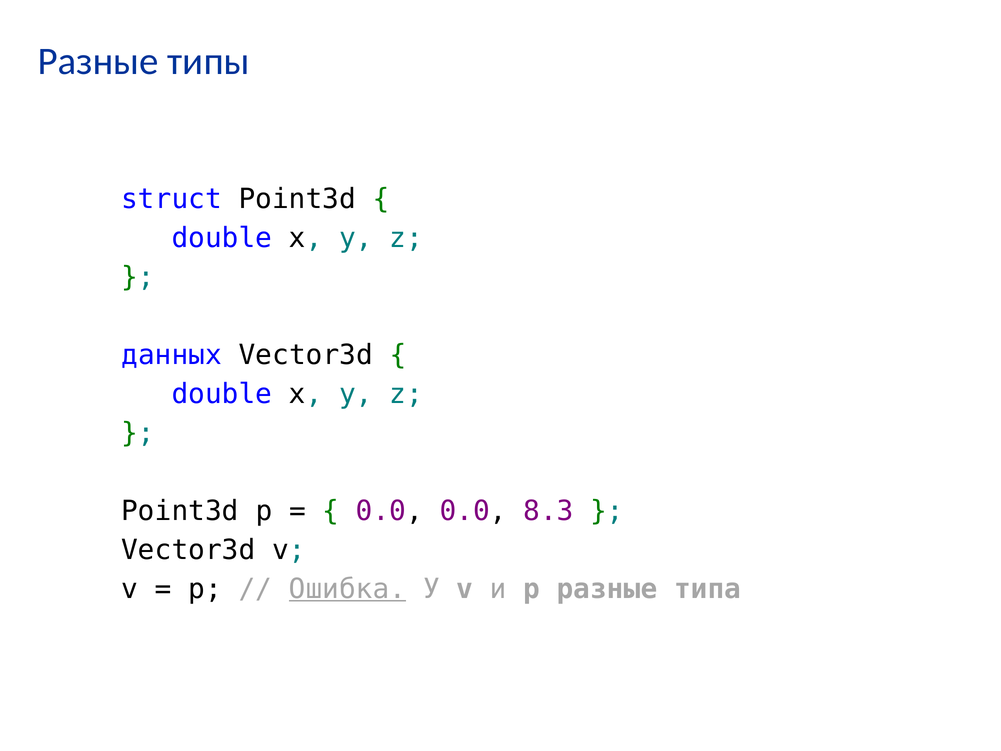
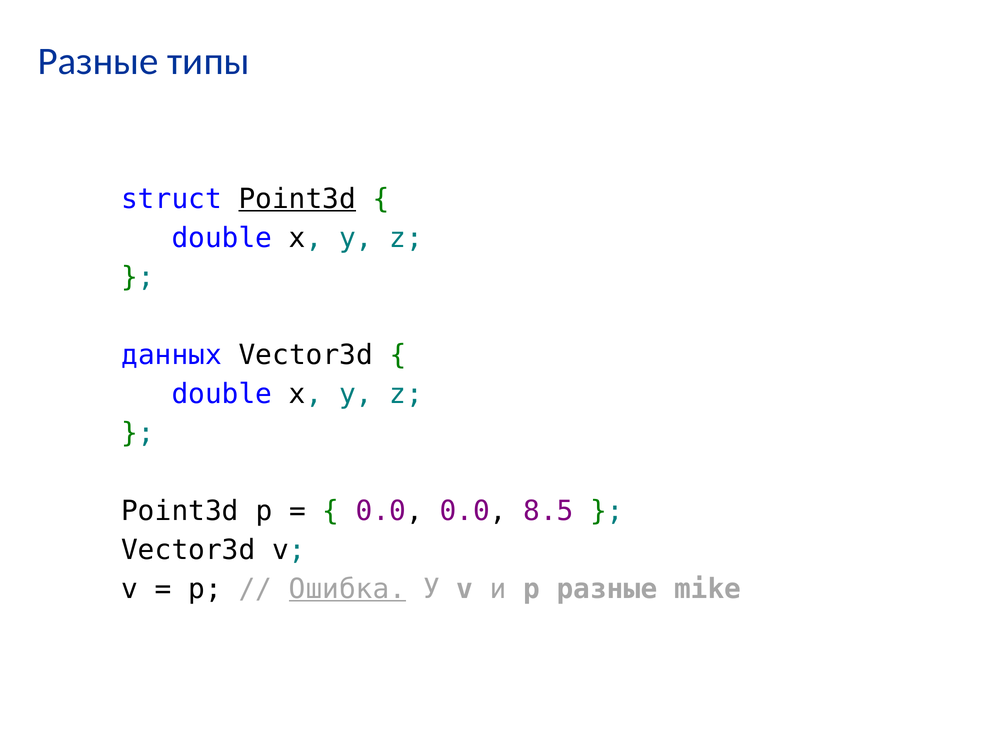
Point3d at (297, 199) underline: none -> present
8.3: 8.3 -> 8.5
типа: типа -> mike
